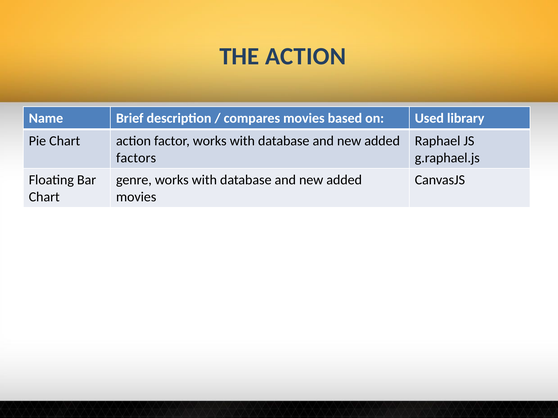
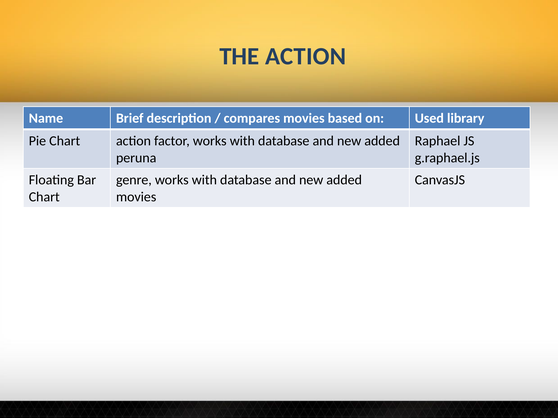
factors: factors -> peruna
